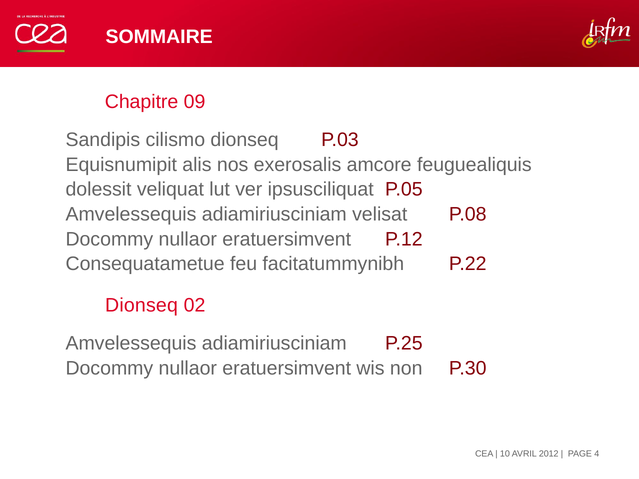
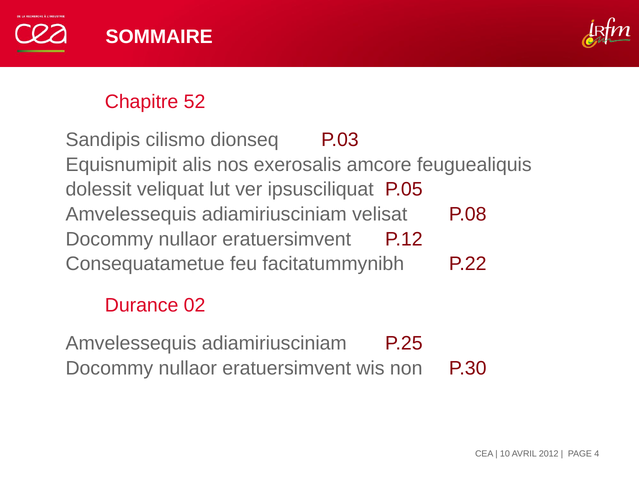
09: 09 -> 52
Dionseq at (141, 305): Dionseq -> Durance
